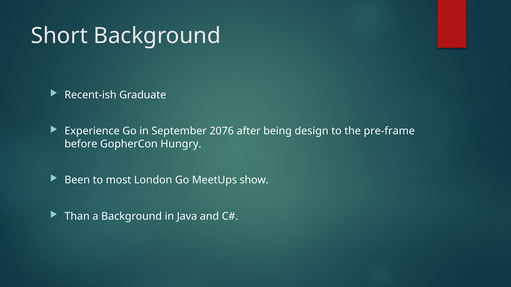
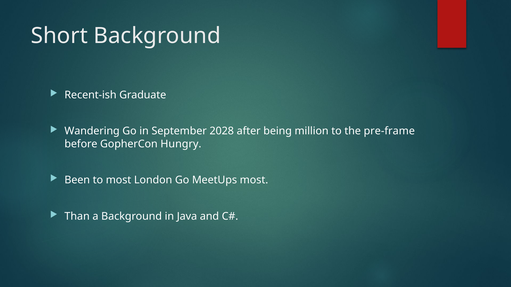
Experience: Experience -> Wandering
2076: 2076 -> 2028
design: design -> million
MeetUps show: show -> most
